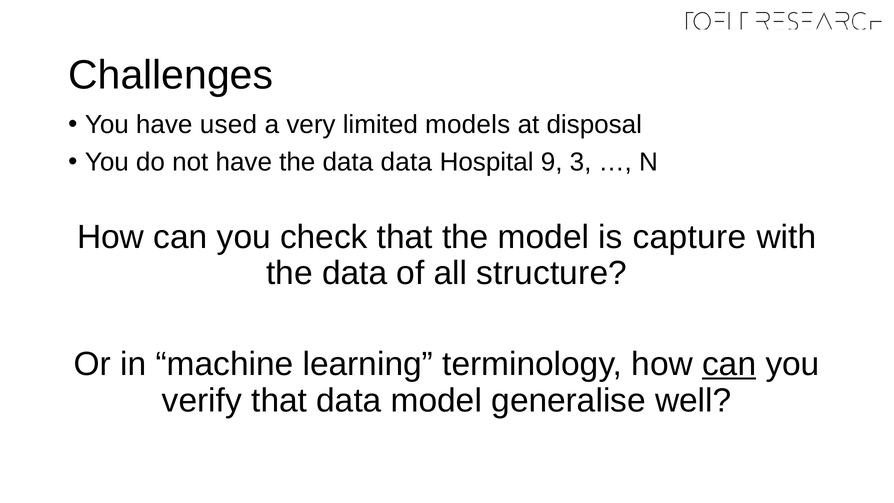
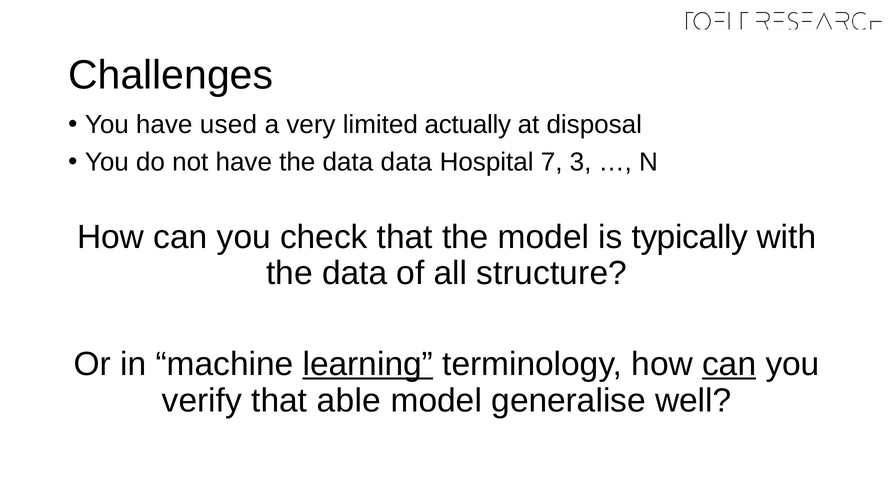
models: models -> actually
9: 9 -> 7
capture: capture -> typically
learning underline: none -> present
that data: data -> able
